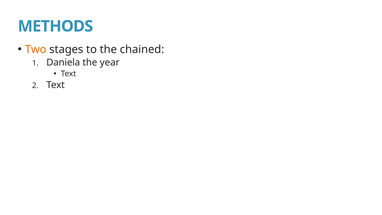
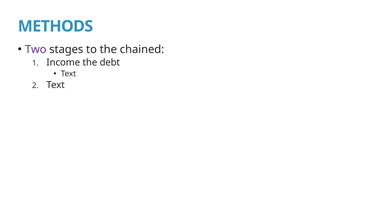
Two colour: orange -> purple
Daniela: Daniela -> Income
year: year -> debt
